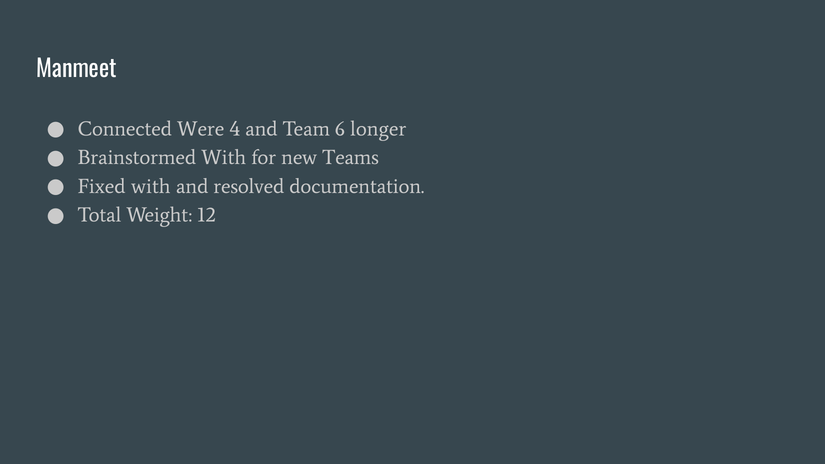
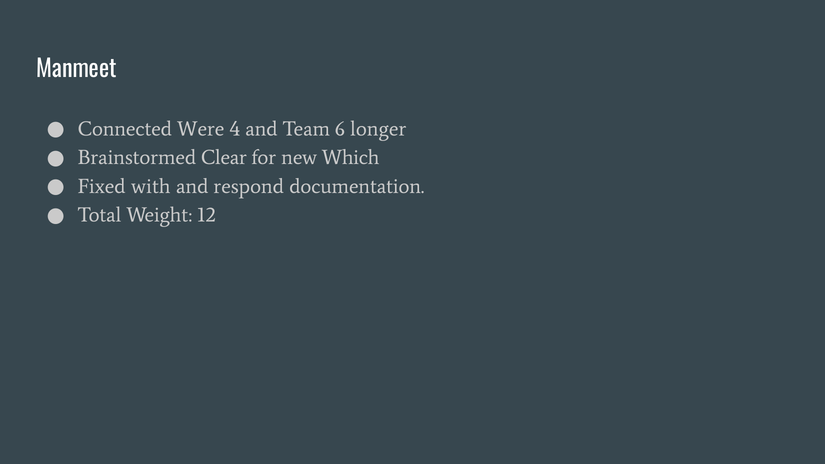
Brainstormed With: With -> Clear
Teams: Teams -> Which
resolved: resolved -> respond
